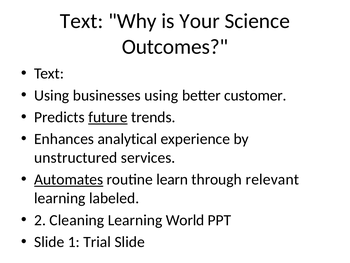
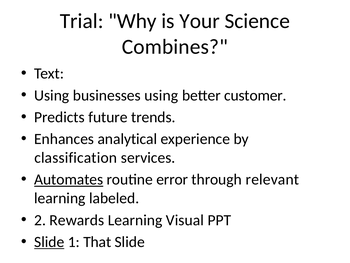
Text at (82, 21): Text -> Trial
Outcomes: Outcomes -> Combines
future underline: present -> none
unstructured: unstructured -> classification
learn: learn -> error
Cleaning: Cleaning -> Rewards
World: World -> Visual
Slide at (49, 241) underline: none -> present
Trial: Trial -> That
